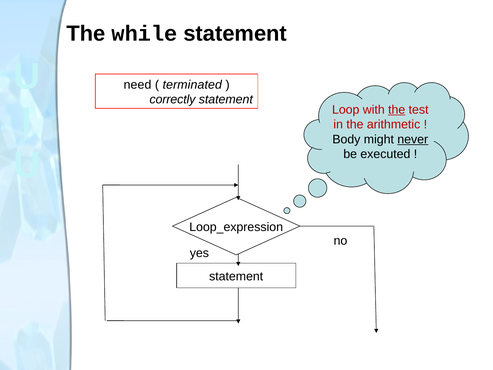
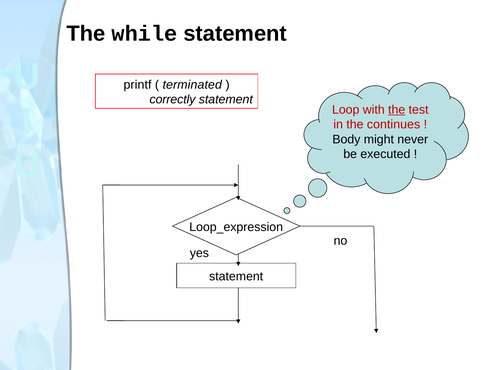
need: need -> printf
arithmetic: arithmetic -> continues
never underline: present -> none
